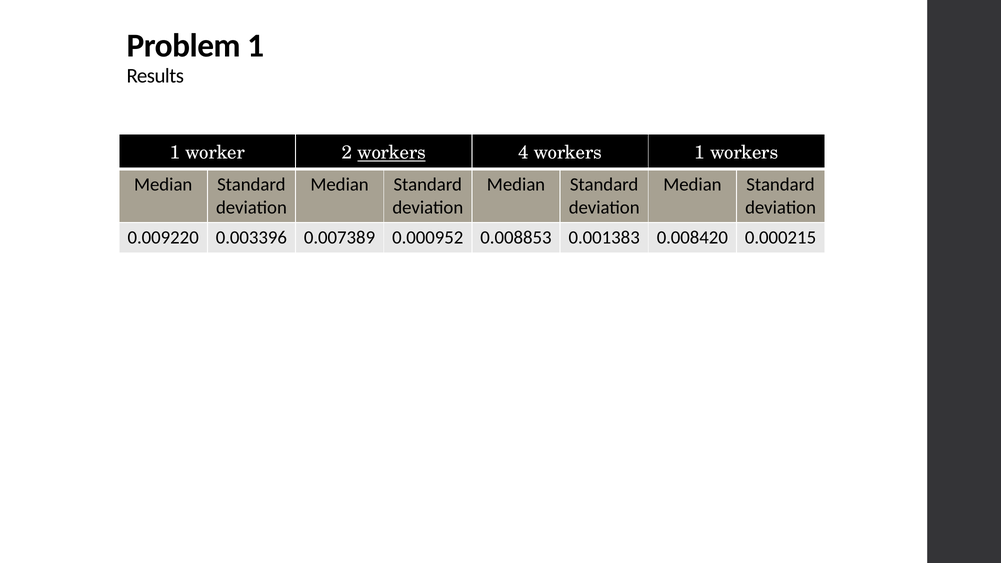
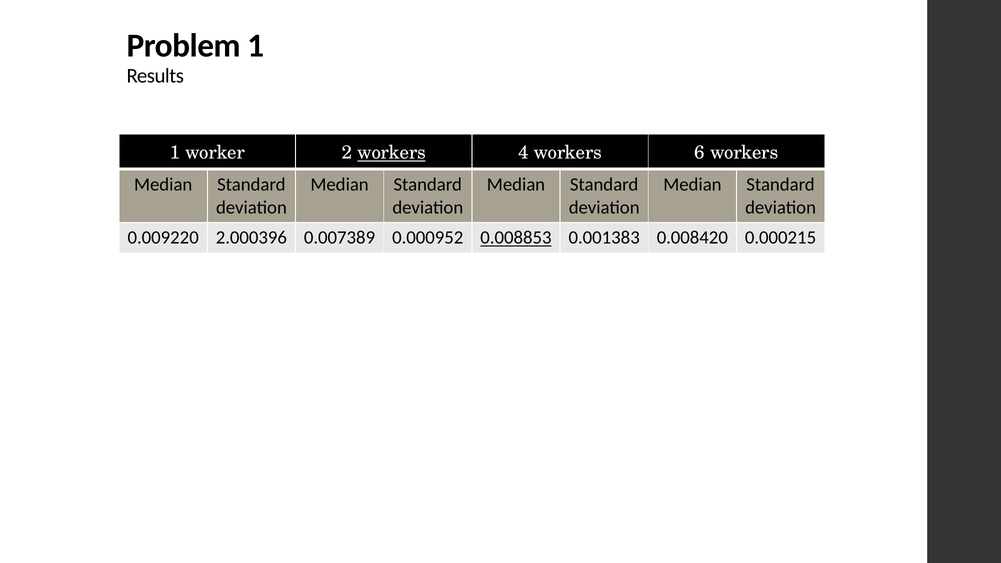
workers 1: 1 -> 6
0.003396: 0.003396 -> 2.000396
0.008853 underline: none -> present
